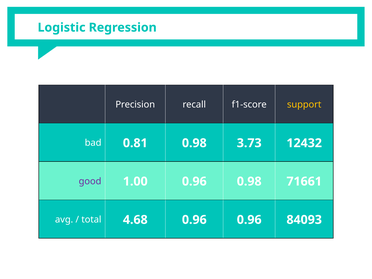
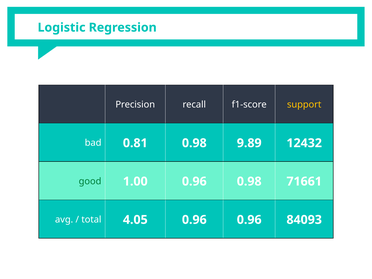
3.73: 3.73 -> 9.89
good colour: purple -> green
4.68: 4.68 -> 4.05
